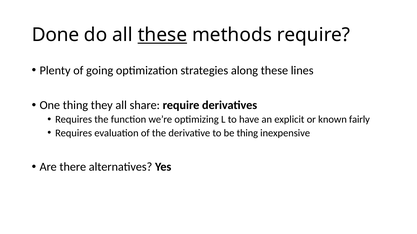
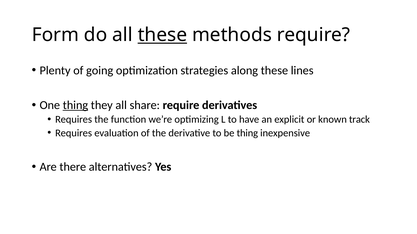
Done: Done -> Form
thing at (75, 105) underline: none -> present
fairly: fairly -> track
